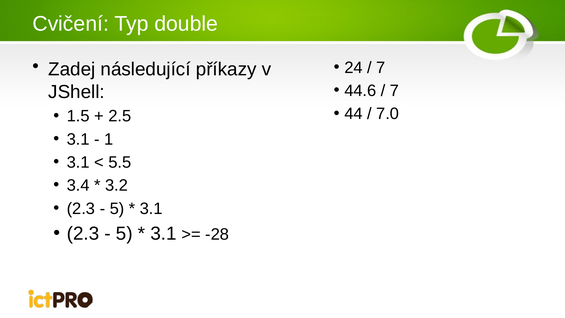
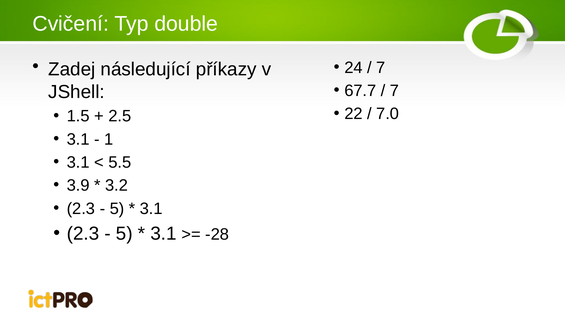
44.6: 44.6 -> 67.7
44: 44 -> 22
3.4: 3.4 -> 3.9
